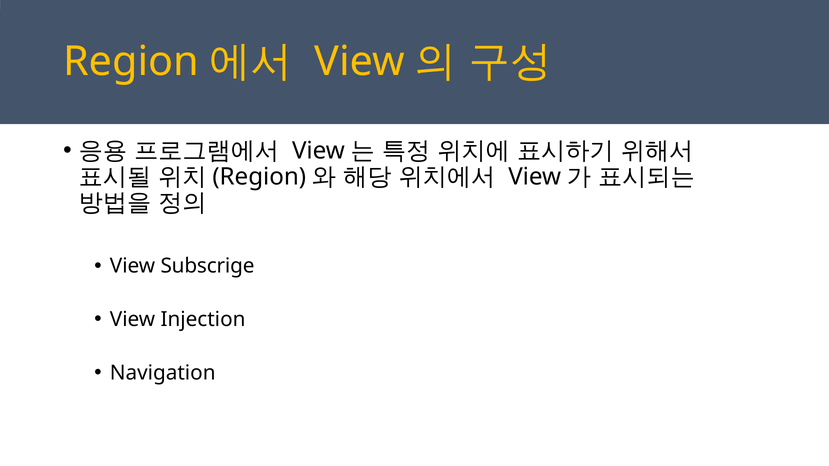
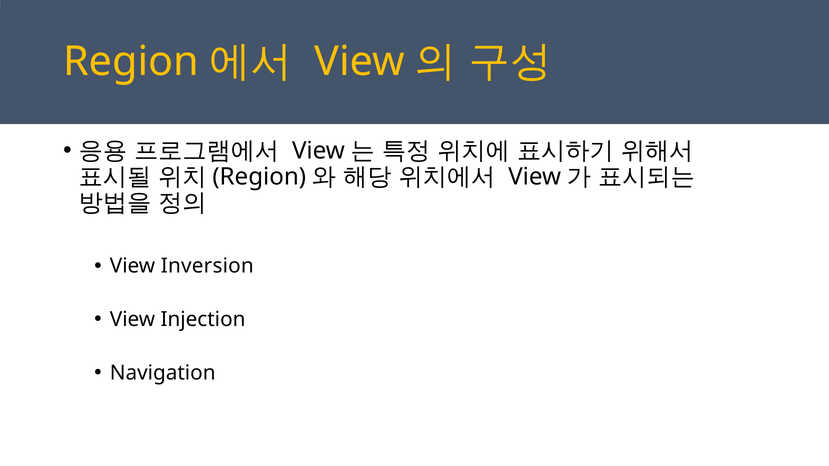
Subscrige: Subscrige -> Inversion
